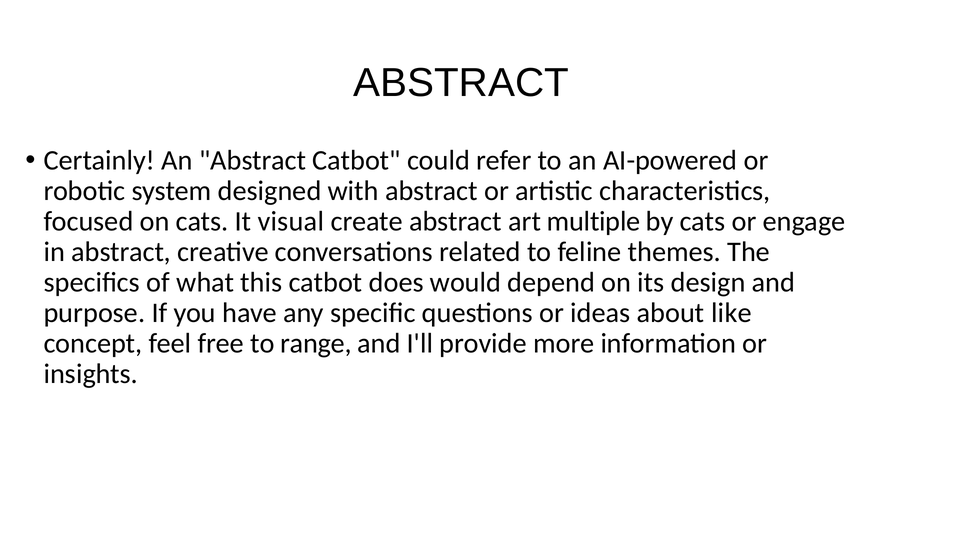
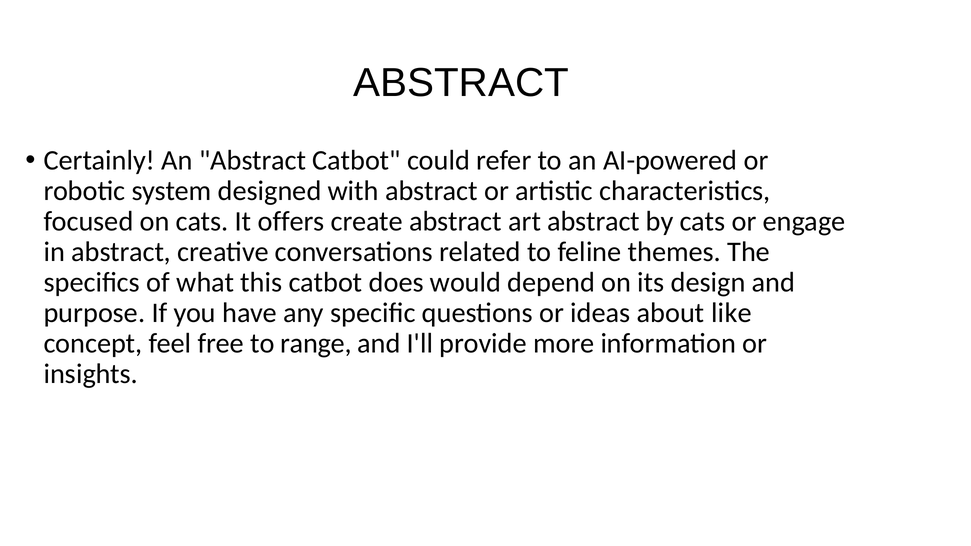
visual: visual -> offers
art multiple: multiple -> abstract
